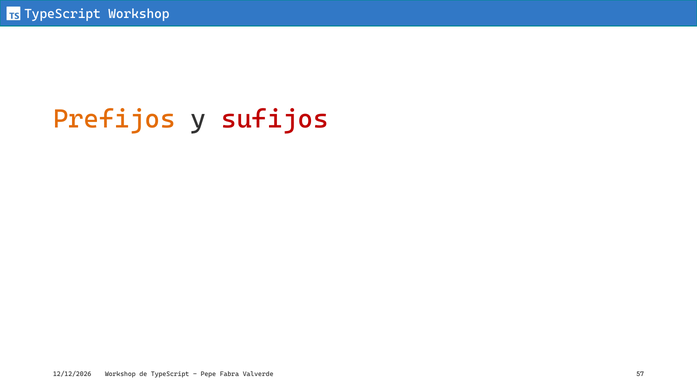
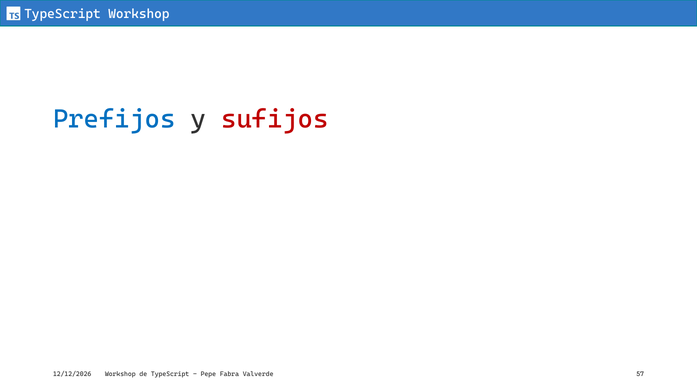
Prefijos colour: orange -> blue
